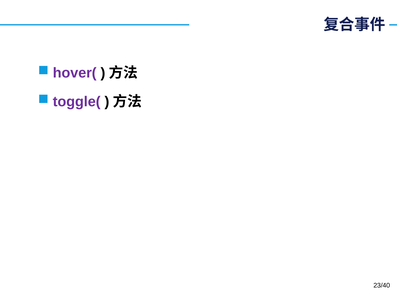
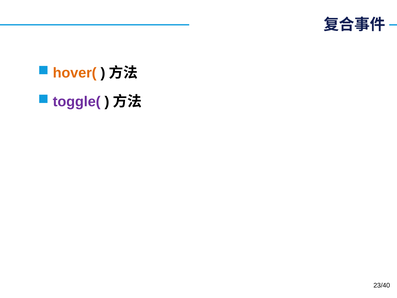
hover( colour: purple -> orange
